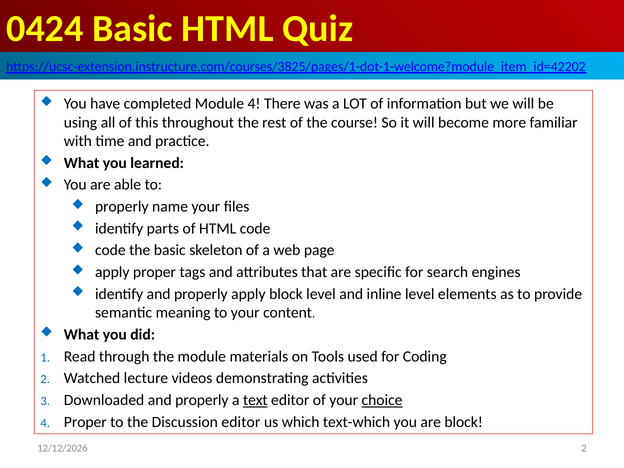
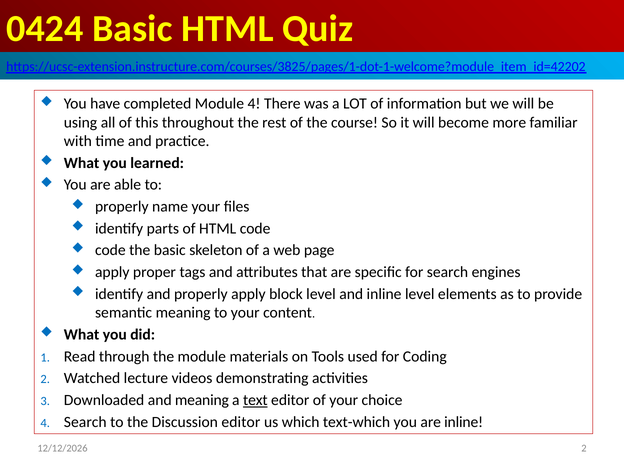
Downloaded and properly: properly -> meaning
choice underline: present -> none
4 Proper: Proper -> Search
are block: block -> inline
